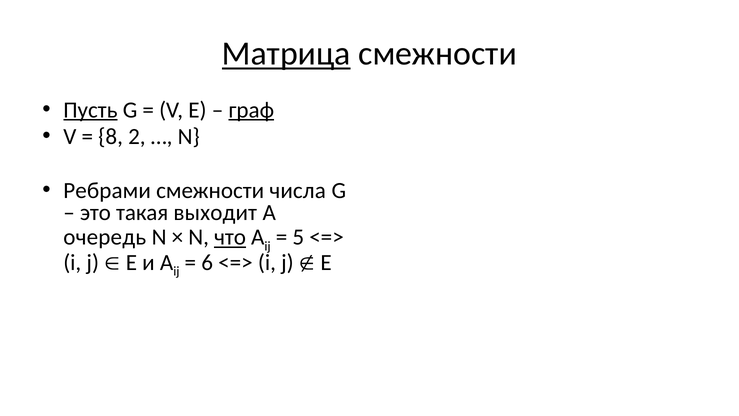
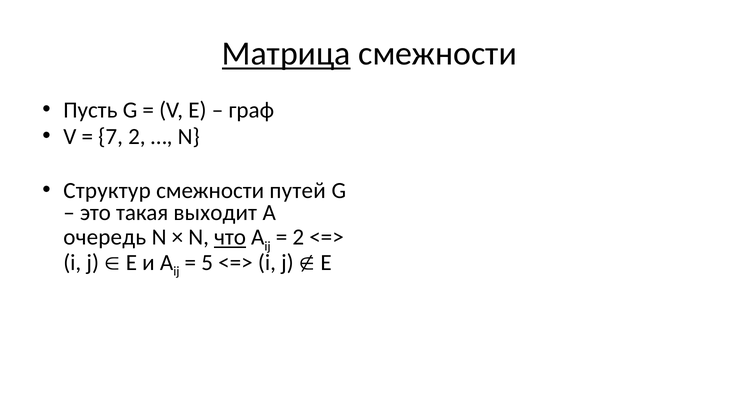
Пусть underline: present -> none
граф underline: present -> none
8: 8 -> 7
Ребрами: Ребрами -> Структур
числа: числа -> путей
5 at (298, 237): 5 -> 2
6: 6 -> 5
